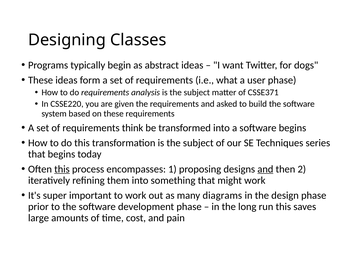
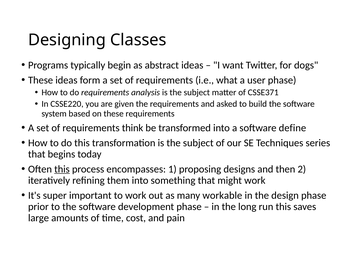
software begins: begins -> define
and at (265, 169) underline: present -> none
diagrams: diagrams -> workable
